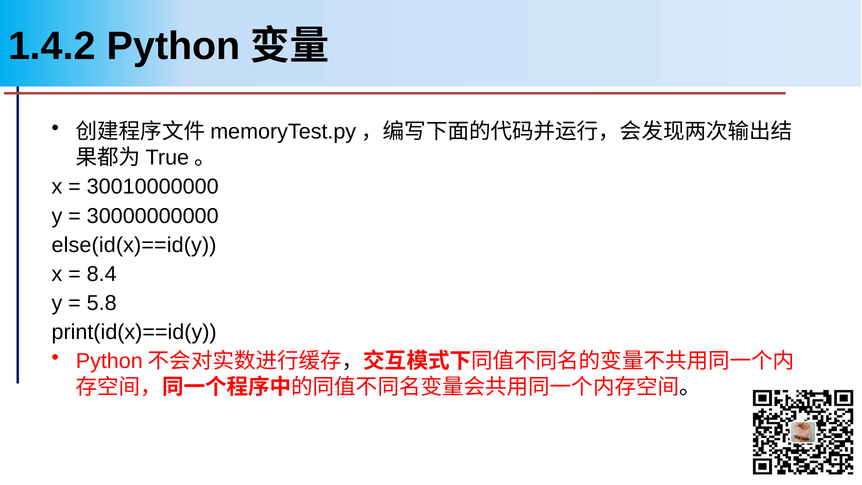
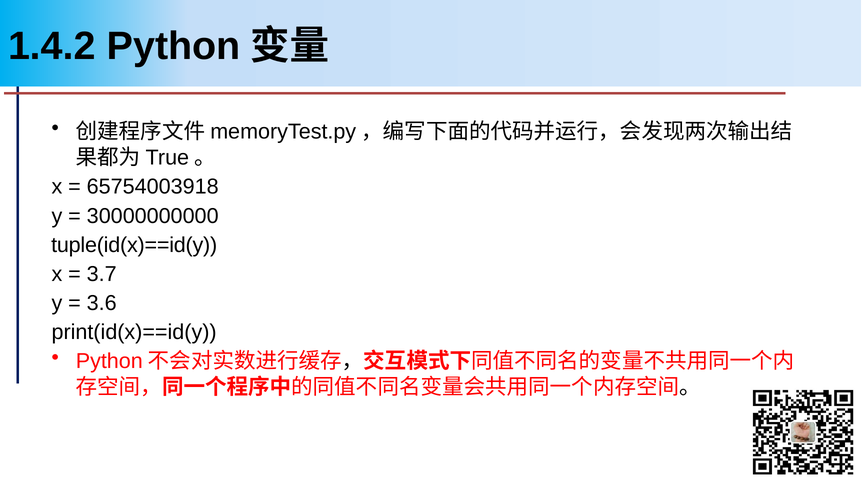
30010000000: 30010000000 -> 65754003918
else(id(x)==id(y: else(id(x)==id(y -> tuple(id(x)==id(y
8.4: 8.4 -> 3.7
5.8: 5.8 -> 3.6
